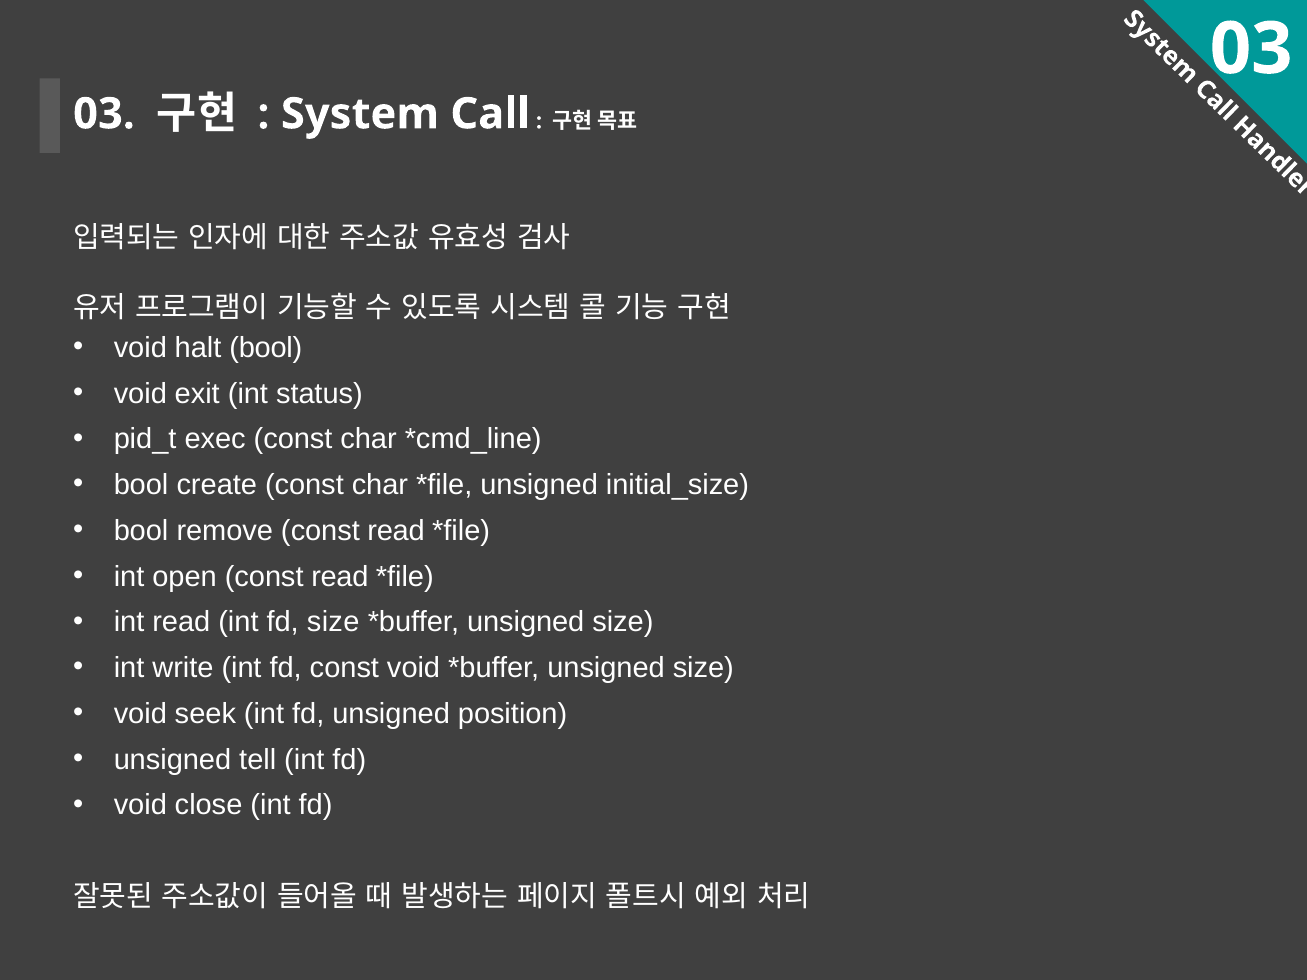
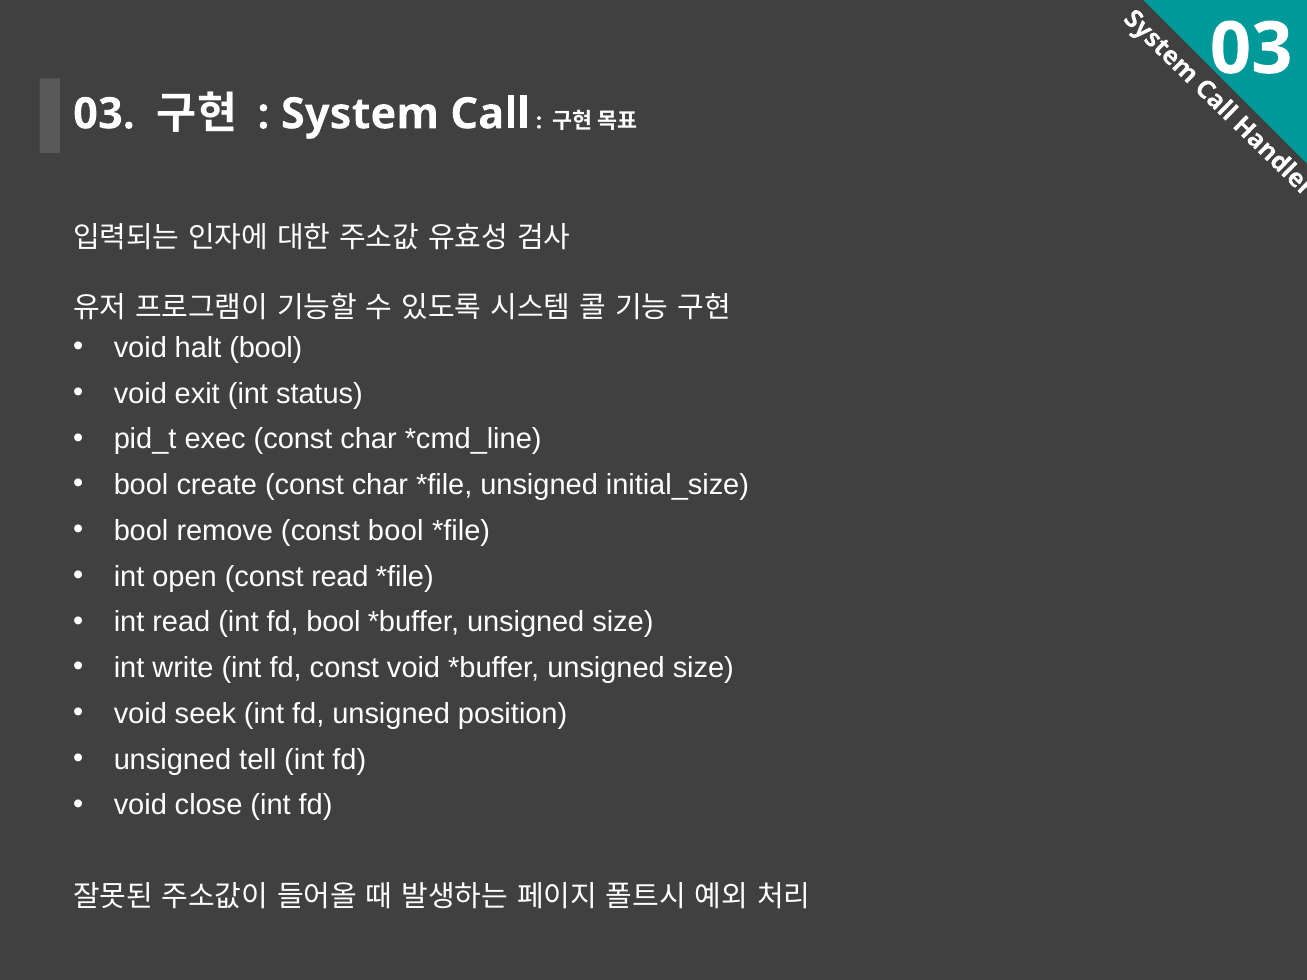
remove const read: read -> bool
fd size: size -> bool
